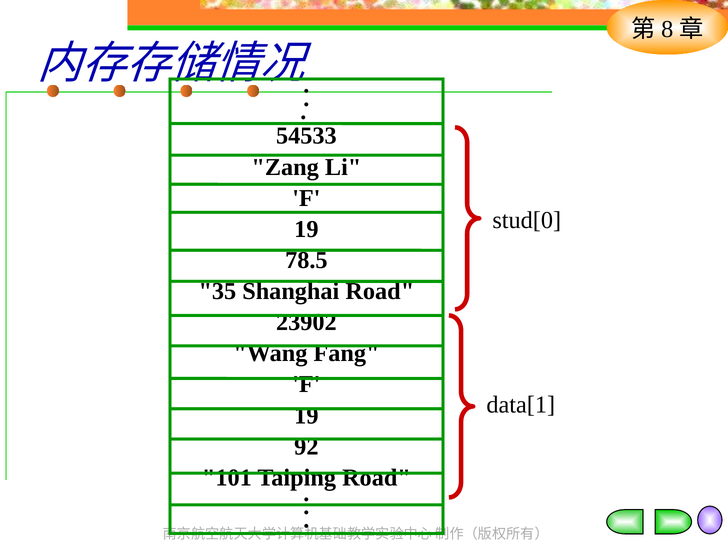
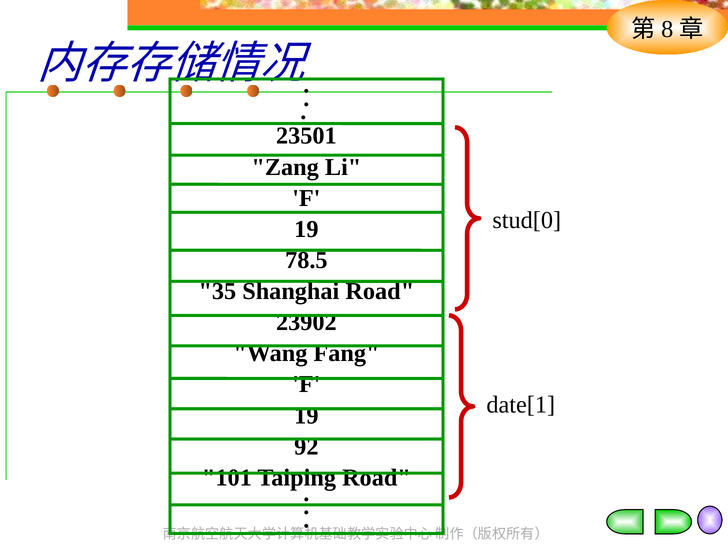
54533: 54533 -> 23501
data[1: data[1 -> date[1
